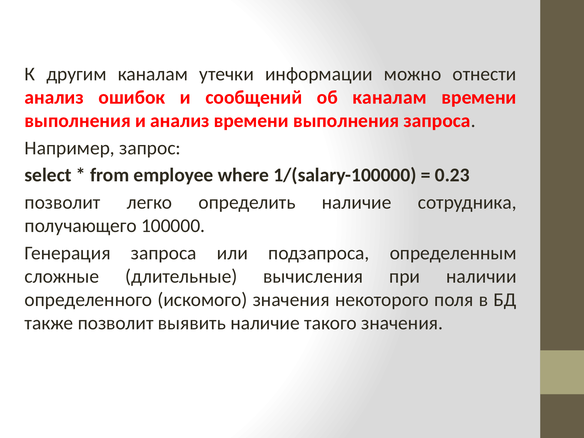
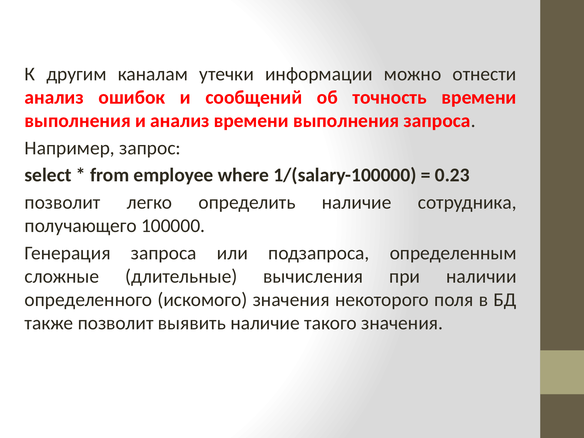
об каналам: каналам -> точность
